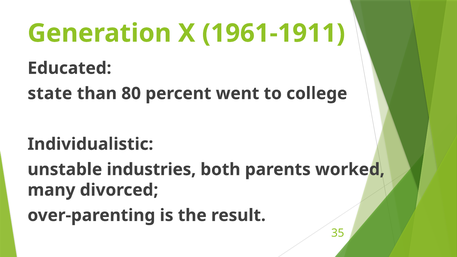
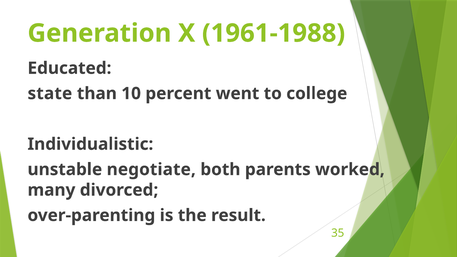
1961-1911: 1961-1911 -> 1961-1988
80: 80 -> 10
industries: industries -> negotiate
